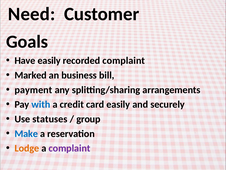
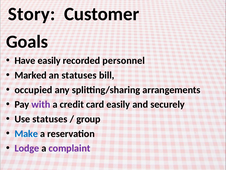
Need: Need -> Story
recorded complaint: complaint -> personnel
an business: business -> statuses
payment: payment -> occupied
with colour: blue -> purple
Lodge colour: orange -> purple
